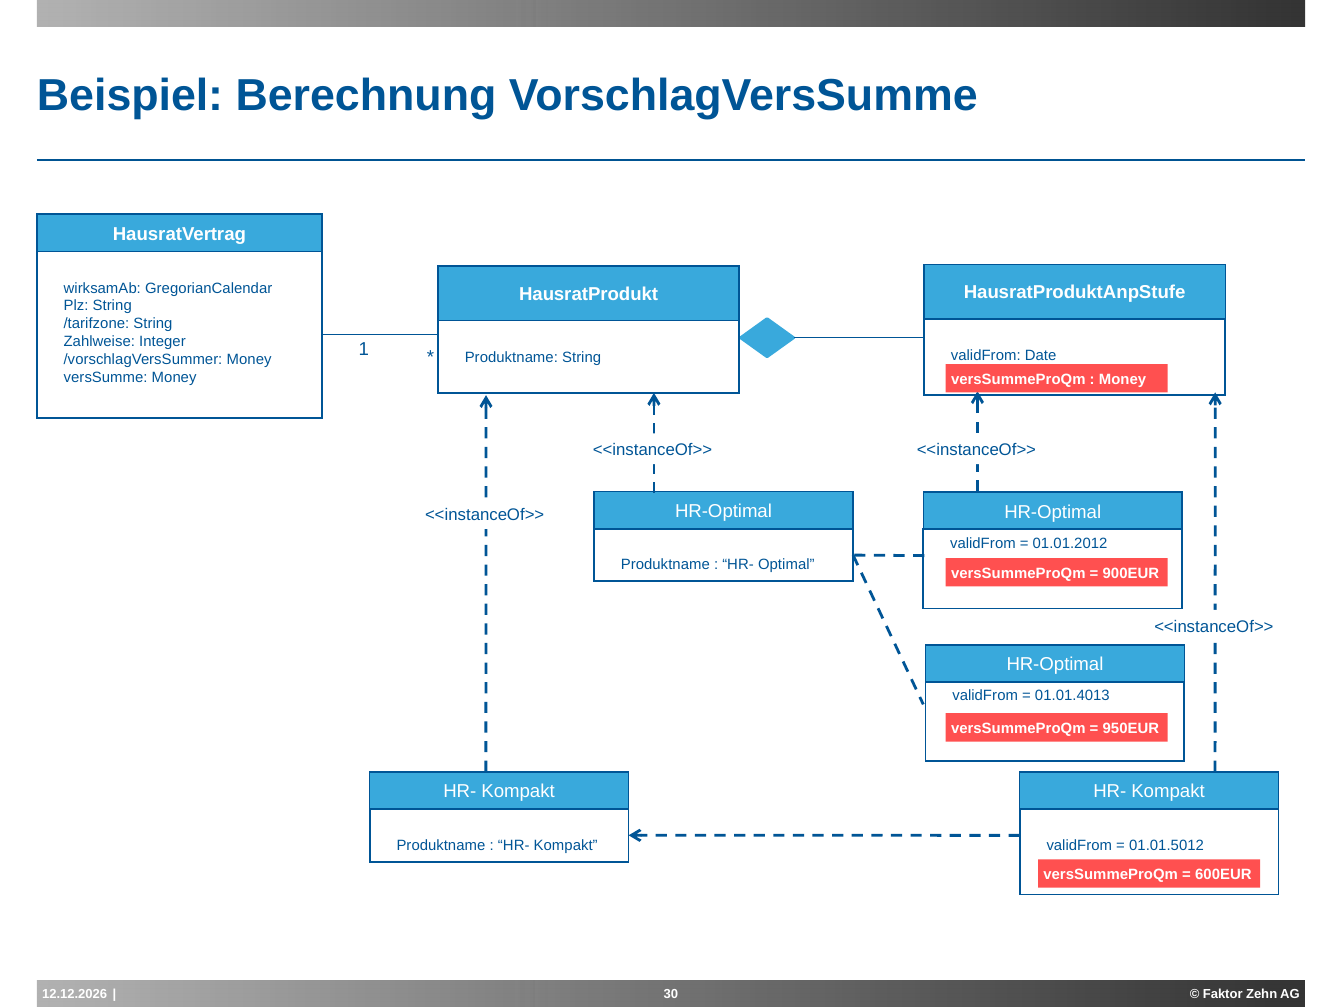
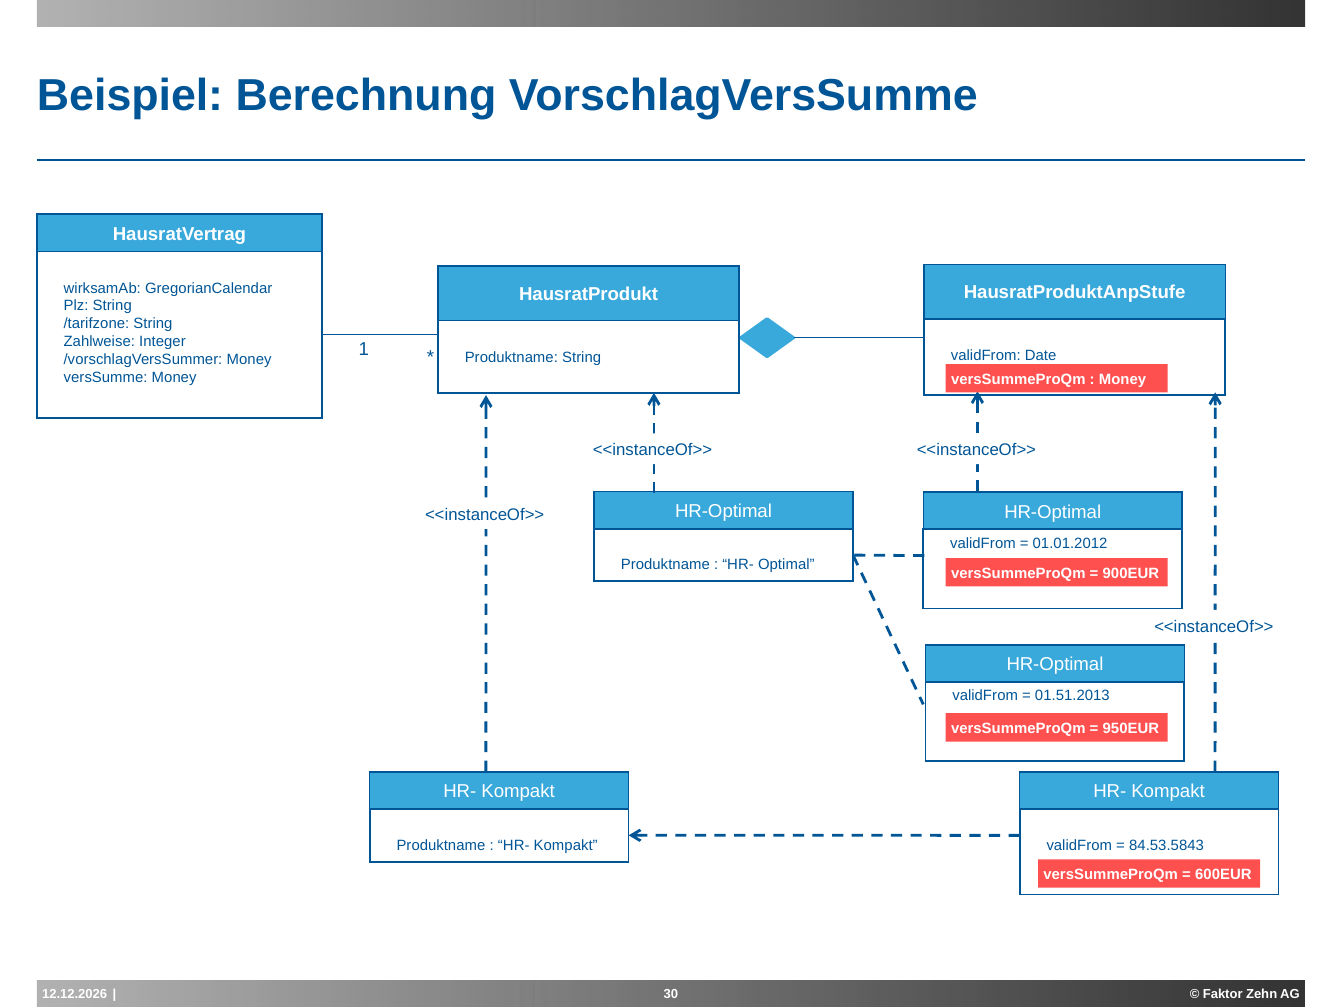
01.01.4013: 01.01.4013 -> 01.51.2013
01.01.5012: 01.01.5012 -> 84.53.5843
